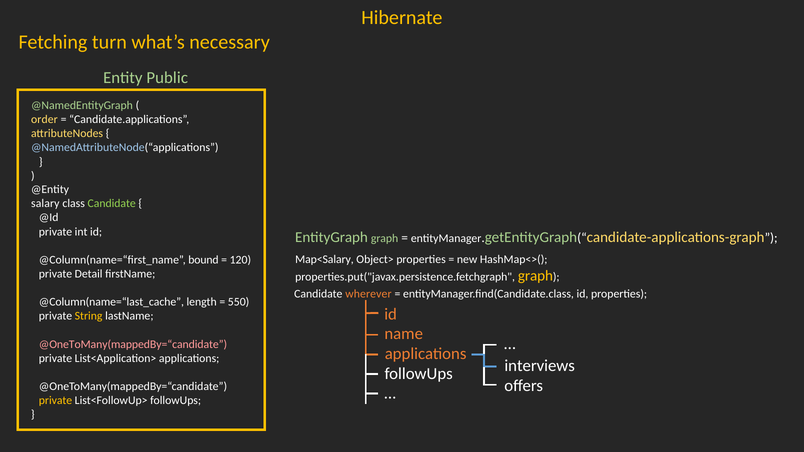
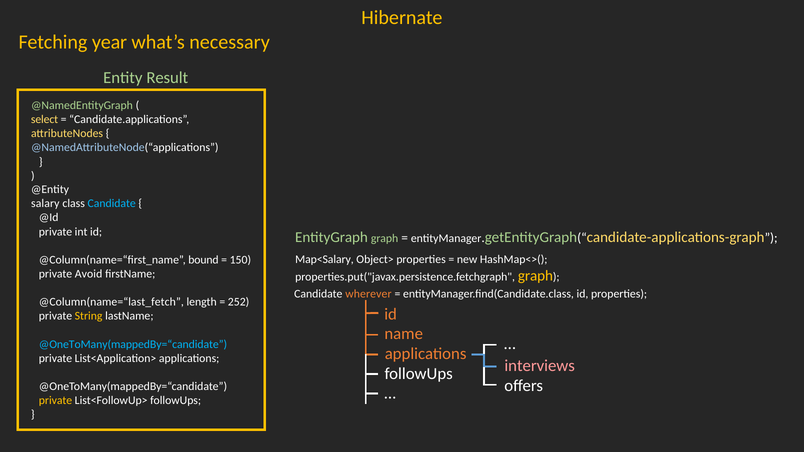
turn: turn -> year
Public: Public -> Result
order: order -> select
Candidate at (112, 204) colour: light green -> light blue
120: 120 -> 150
Detail: Detail -> Avoid
@Column(name=“last_cache: @Column(name=“last_cache -> @Column(name=“last_fetch
550: 550 -> 252
@OneToMany(mappedBy=“candidate at (133, 344) colour: pink -> light blue
interviews colour: white -> pink
